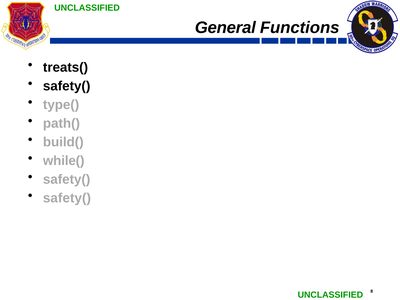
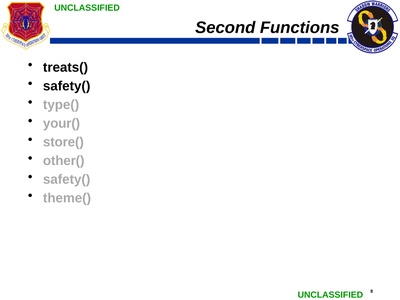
General: General -> Second
path(: path( -> your(
build(: build( -> store(
while(: while( -> other(
safety( at (67, 198): safety( -> theme(
